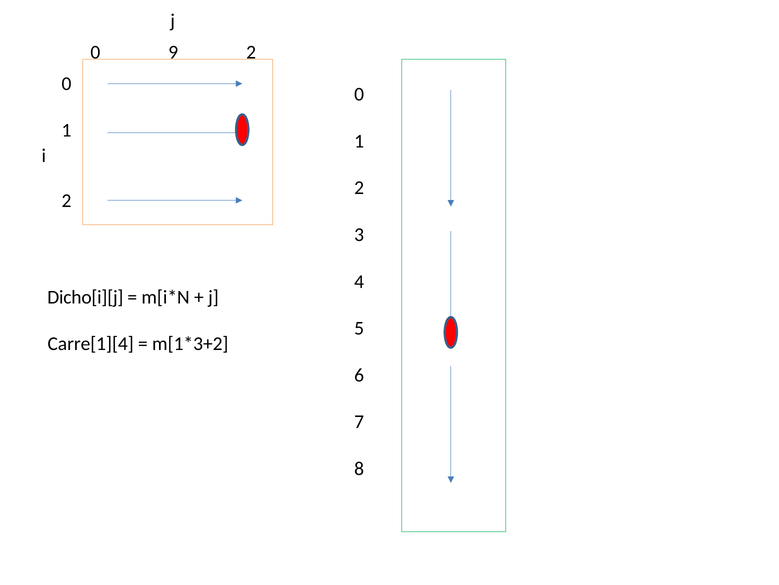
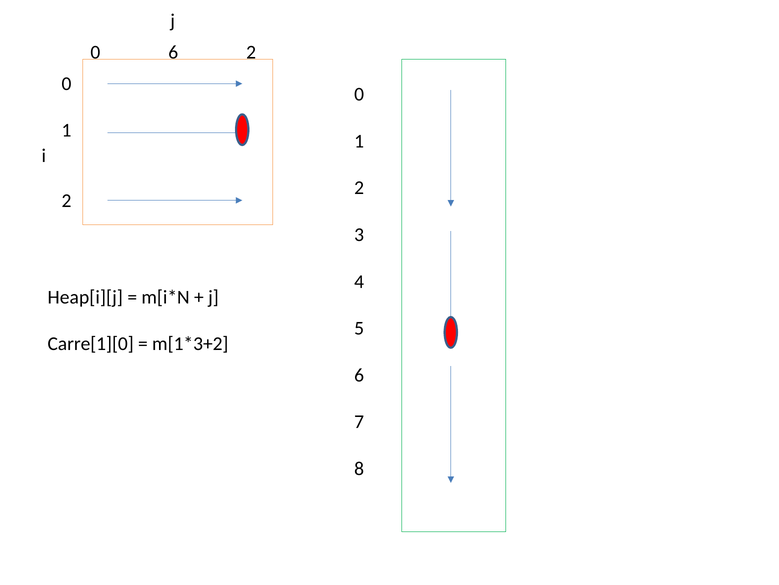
0 9: 9 -> 6
Dicho[i][j: Dicho[i][j -> Heap[i][j
Carre[1][4: Carre[1][4 -> Carre[1][0
